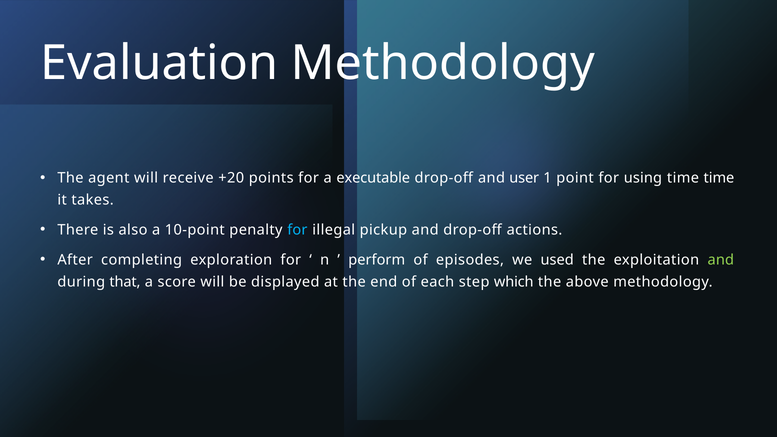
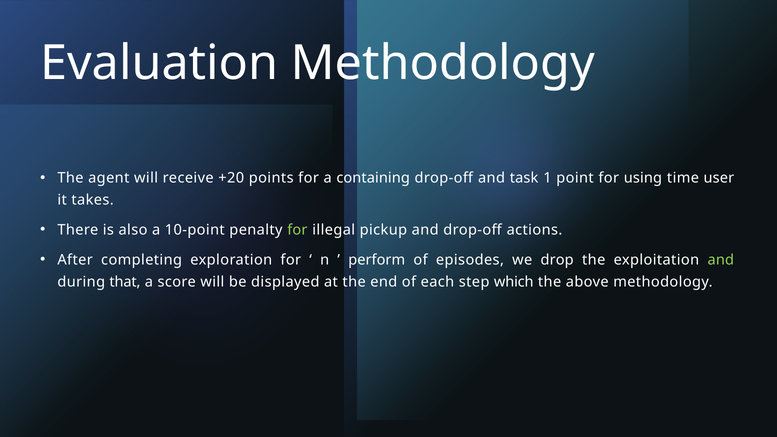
executable: executable -> containing
user: user -> task
time time: time -> user
for at (297, 230) colour: light blue -> light green
used: used -> drop
